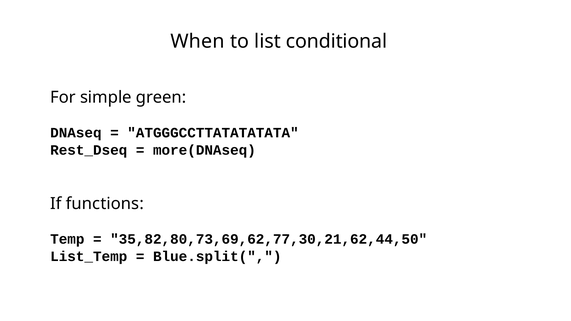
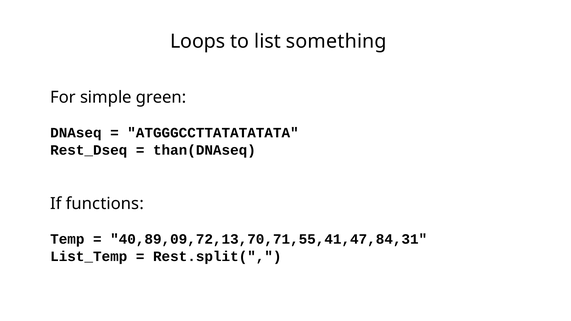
When: When -> Loops
conditional: conditional -> something
more(DNAseq: more(DNAseq -> than(DNAseq
35,82,80,73,69,62,77,30,21,62,44,50: 35,82,80,73,69,62,77,30,21,62,44,50 -> 40,89,09,72,13,70,71,55,41,47,84,31
Blue.split(: Blue.split( -> Rest.split(
